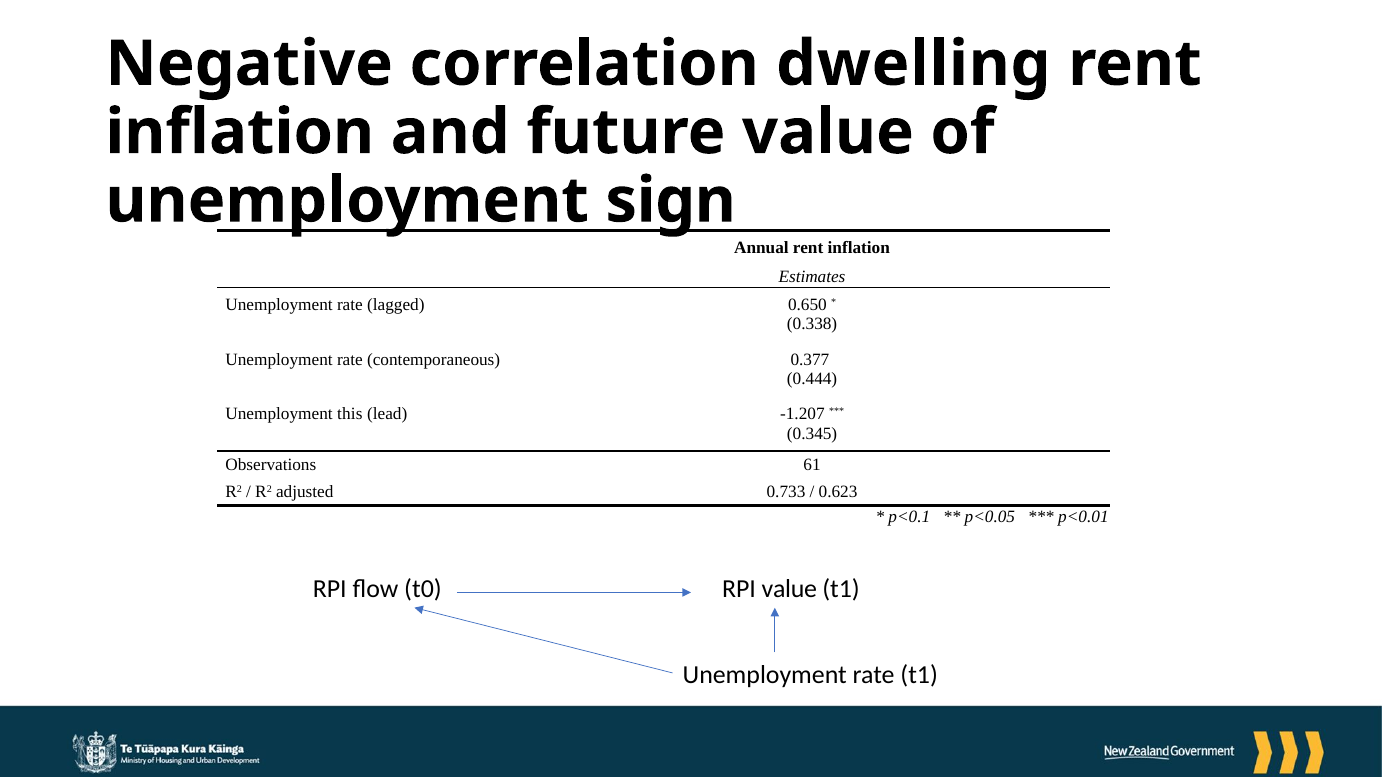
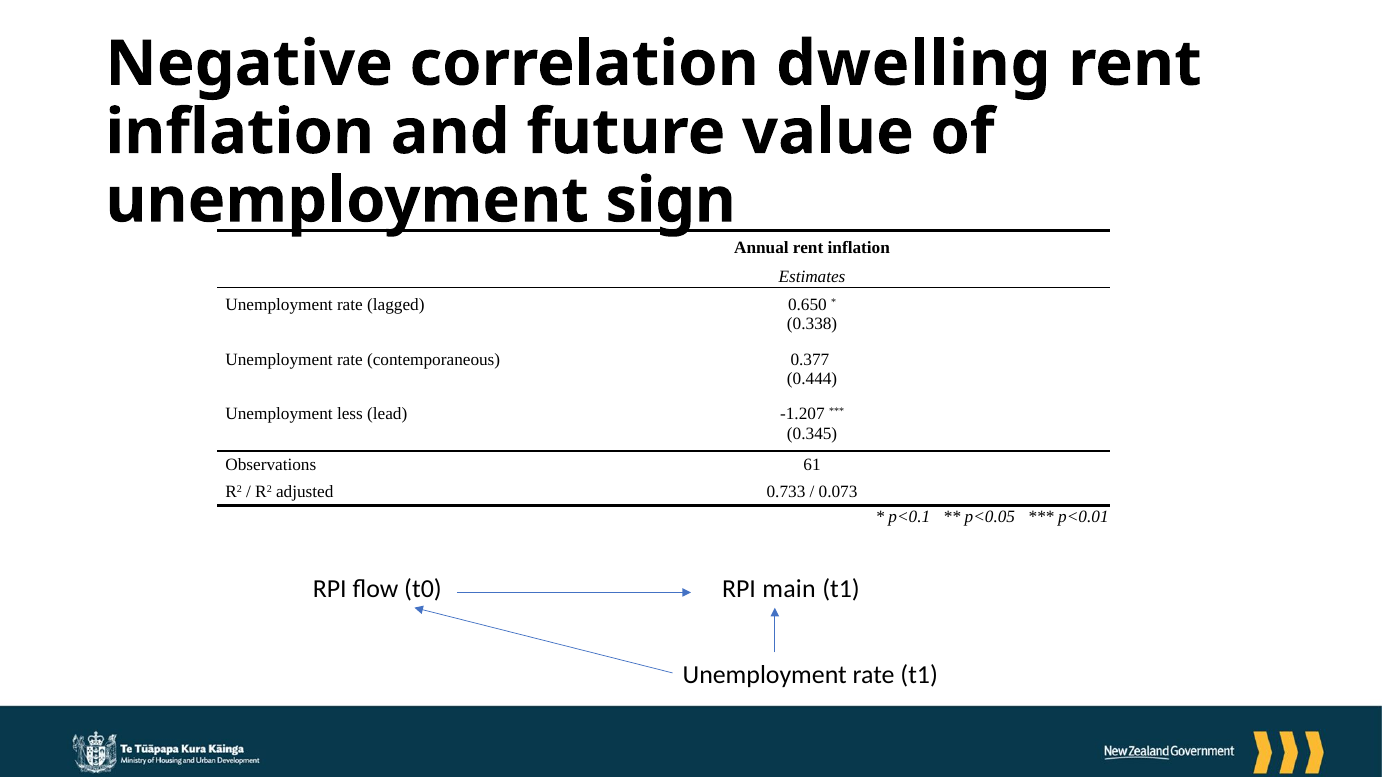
this: this -> less
0.623: 0.623 -> 0.073
RPI value: value -> main
